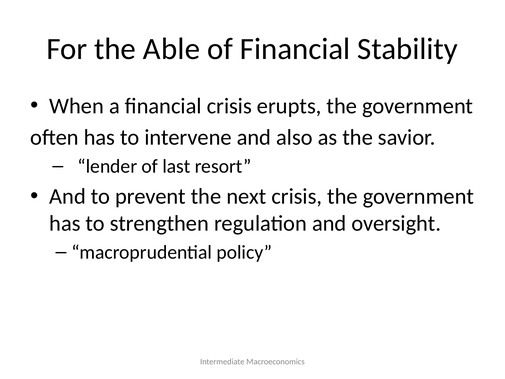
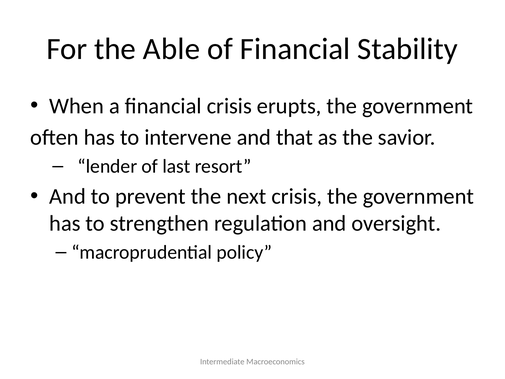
also: also -> that
